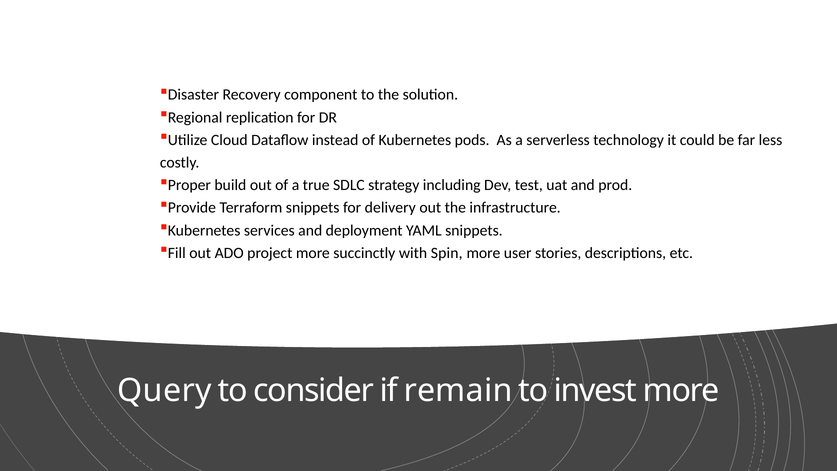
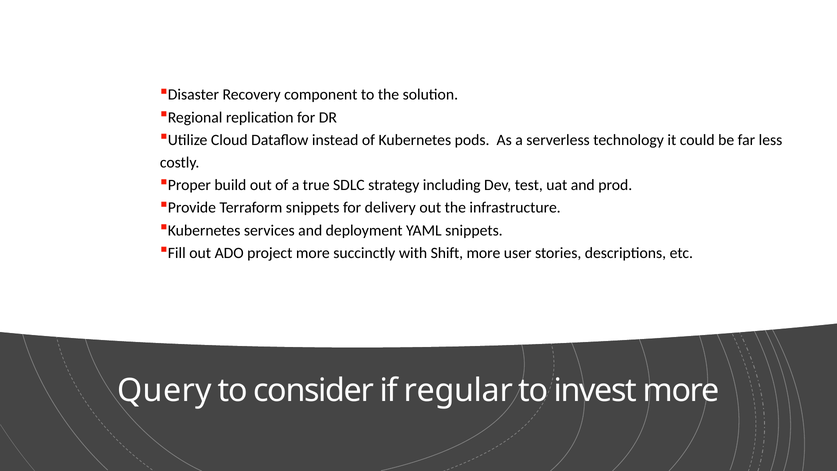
Spin: Spin -> Shift
remain: remain -> regular
